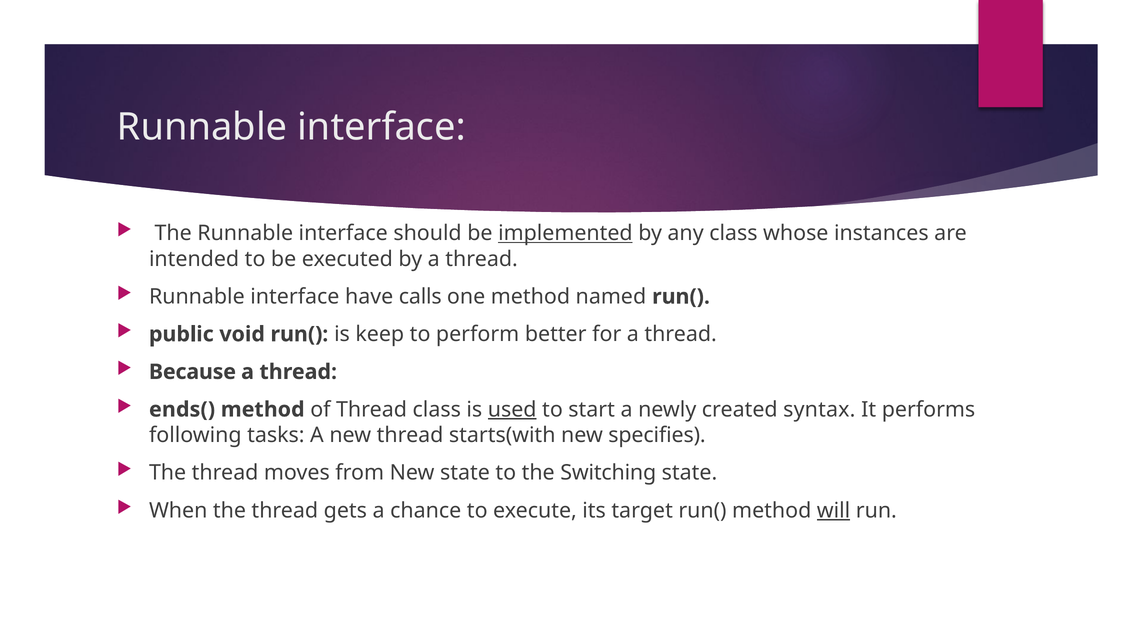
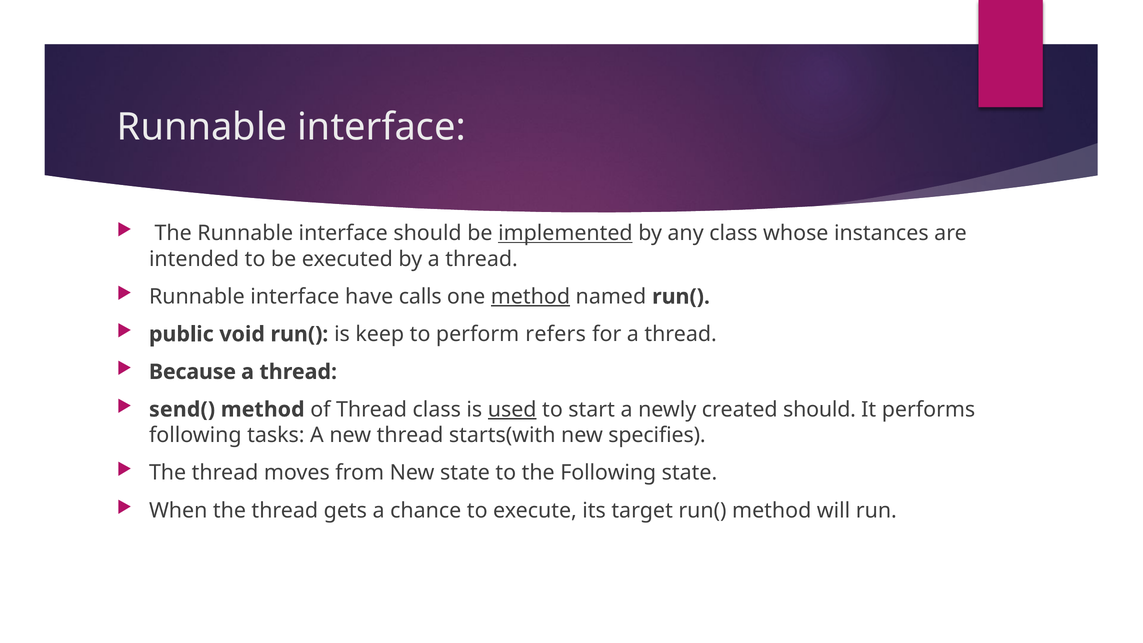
method at (530, 297) underline: none -> present
better: better -> refers
ends(: ends( -> send(
created syntax: syntax -> should
the Switching: Switching -> Following
will underline: present -> none
